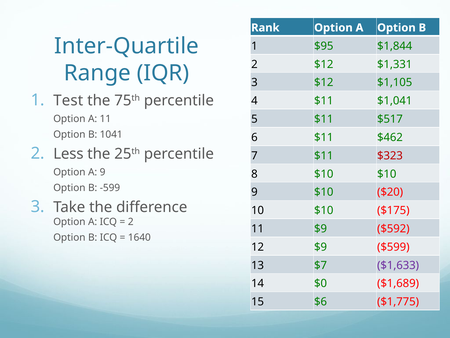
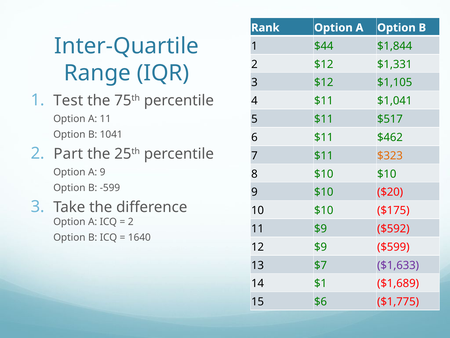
$95: $95 -> $44
Less: Less -> Part
$323 colour: red -> orange
$0: $0 -> $1
